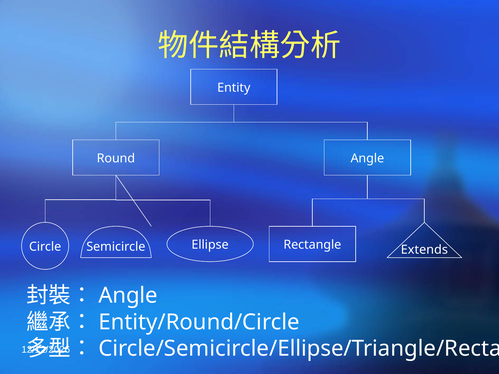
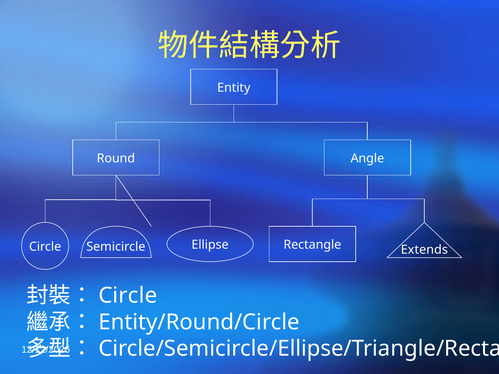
Angle at (128, 296): Angle -> Circle
